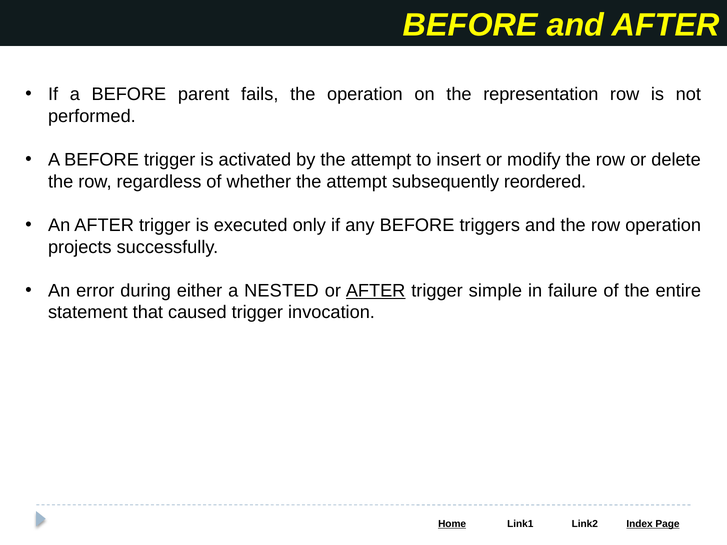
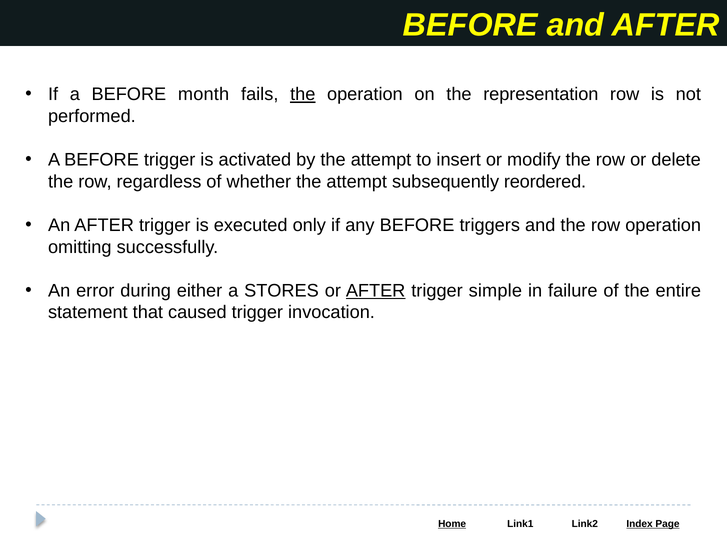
parent: parent -> month
the at (303, 94) underline: none -> present
projects: projects -> omitting
NESTED: NESTED -> STORES
